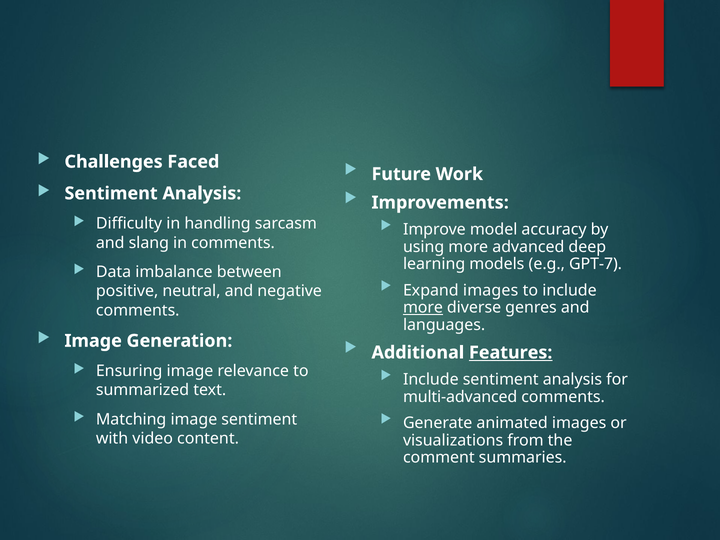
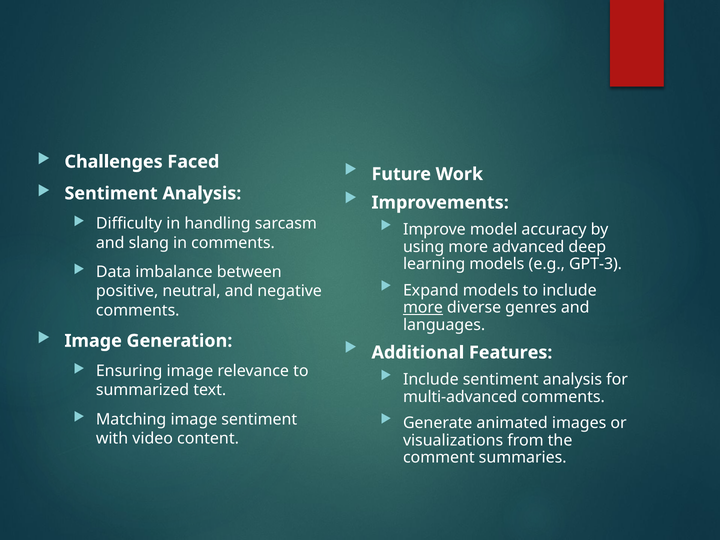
GPT-7: GPT-7 -> GPT-3
Expand images: images -> models
Features underline: present -> none
